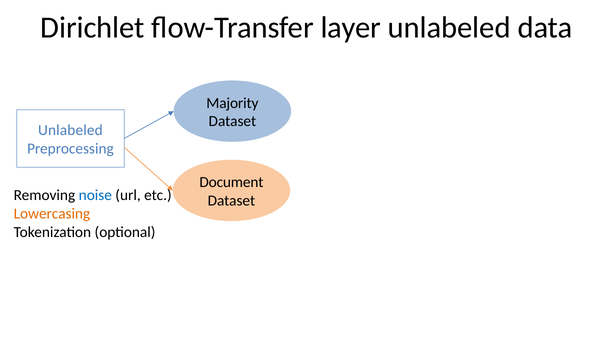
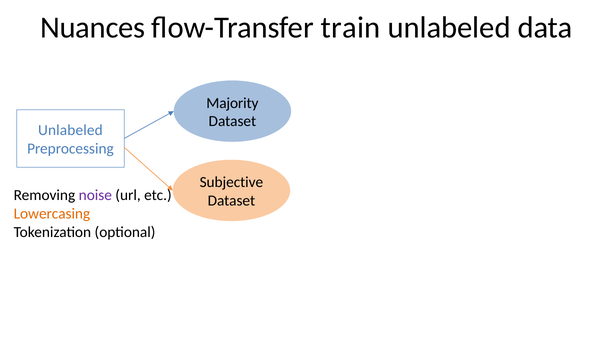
Dirichlet: Dirichlet -> Nuances
layer: layer -> train
Document: Document -> Subjective
noise colour: blue -> purple
